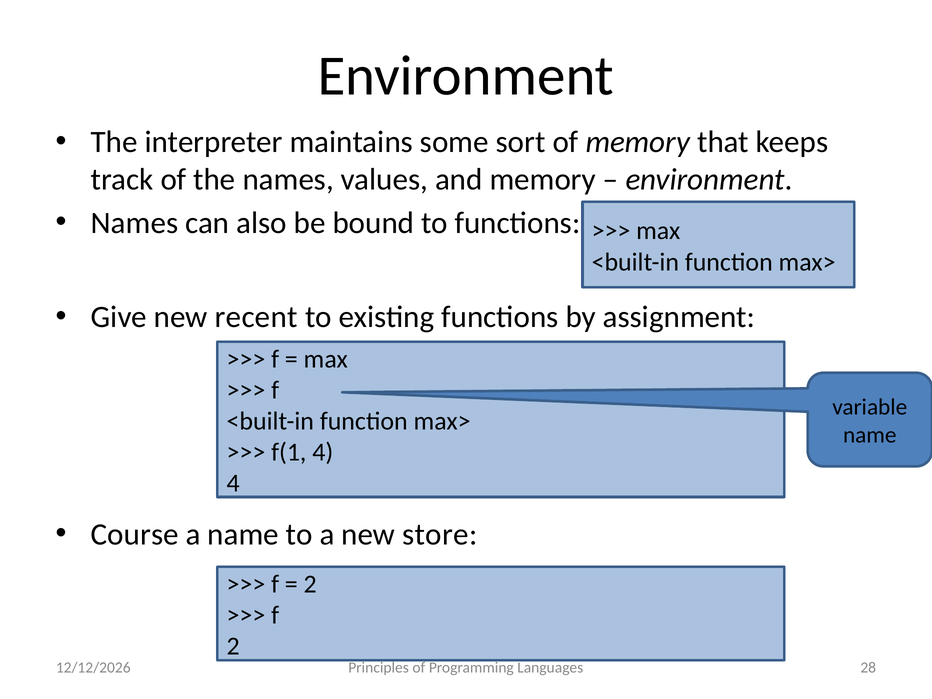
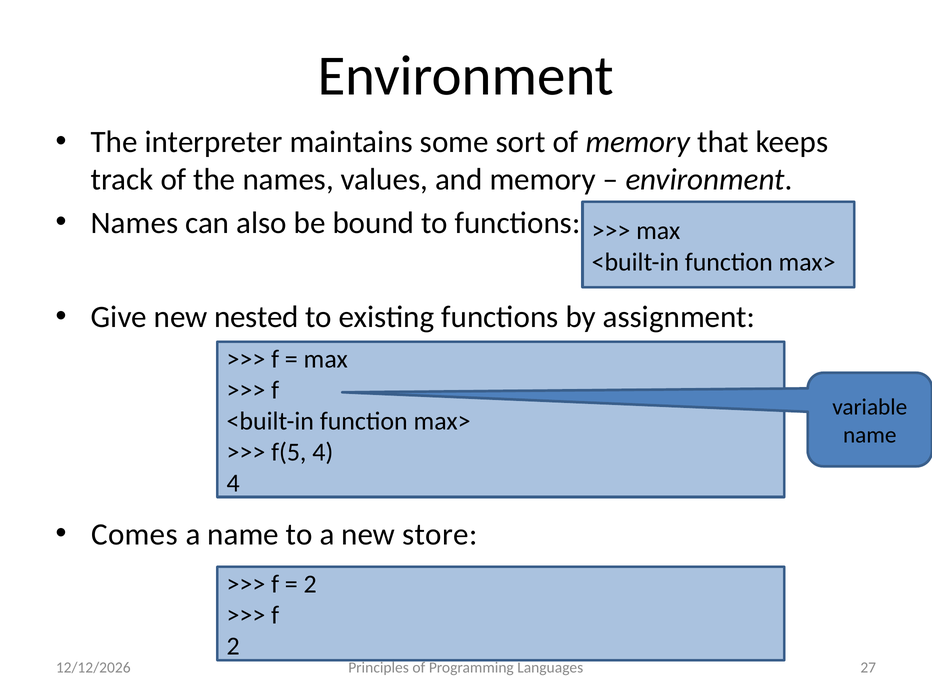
recent: recent -> nested
f(1: f(1 -> f(5
Course: Course -> Comes
28: 28 -> 27
